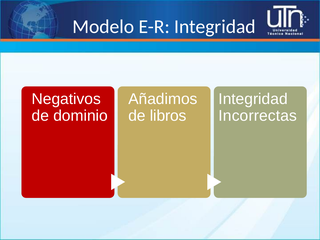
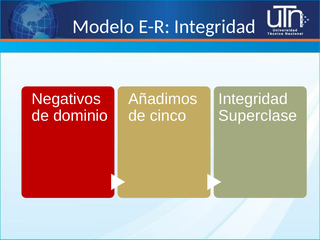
libros: libros -> cinco
Incorrectas: Incorrectas -> Superclase
